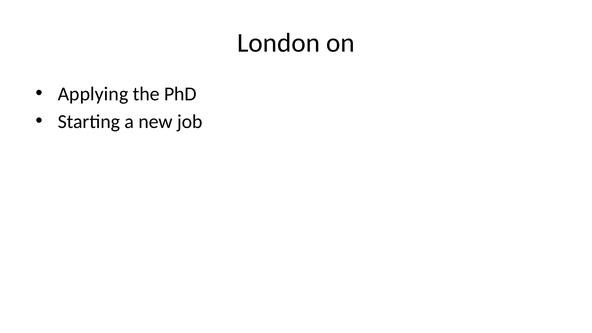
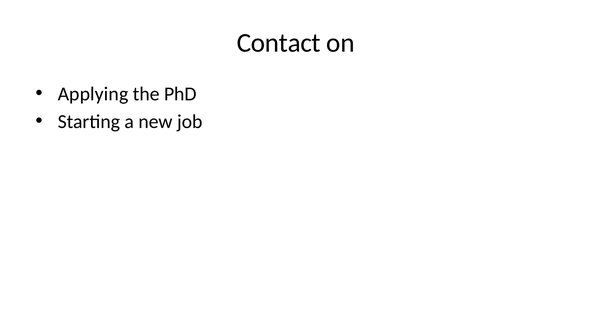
London: London -> Contact
